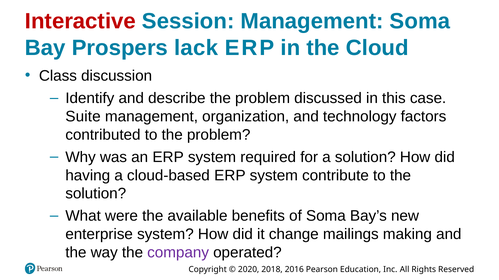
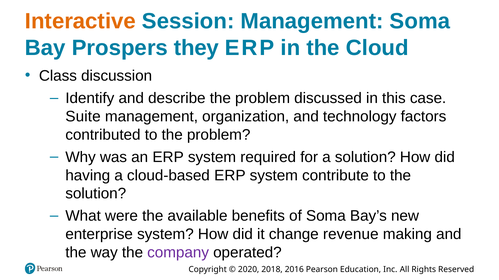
Interactive colour: red -> orange
lack: lack -> they
mailings: mailings -> revenue
